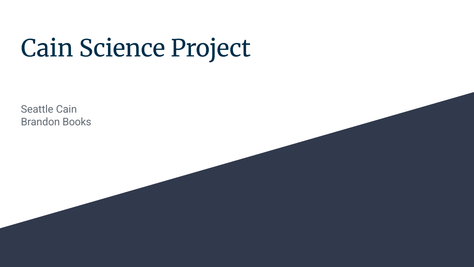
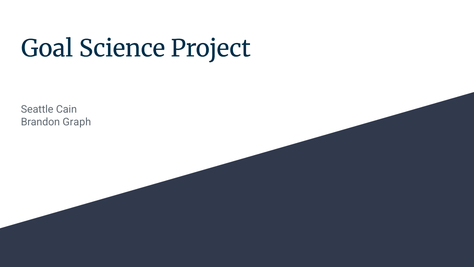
Cain at (47, 49): Cain -> Goal
Books: Books -> Graph
